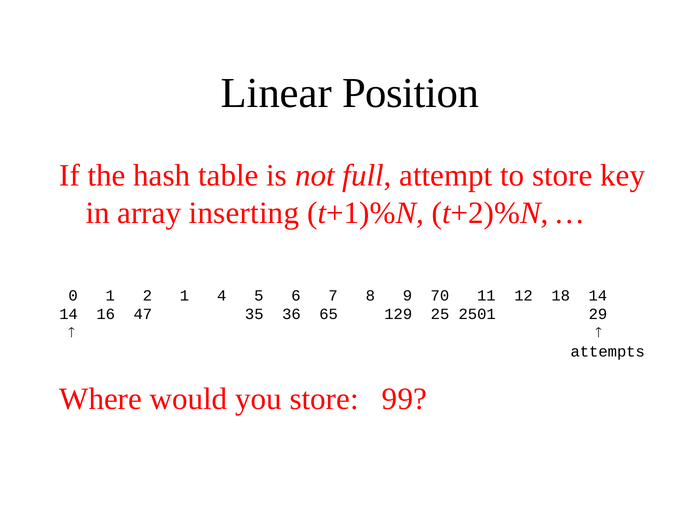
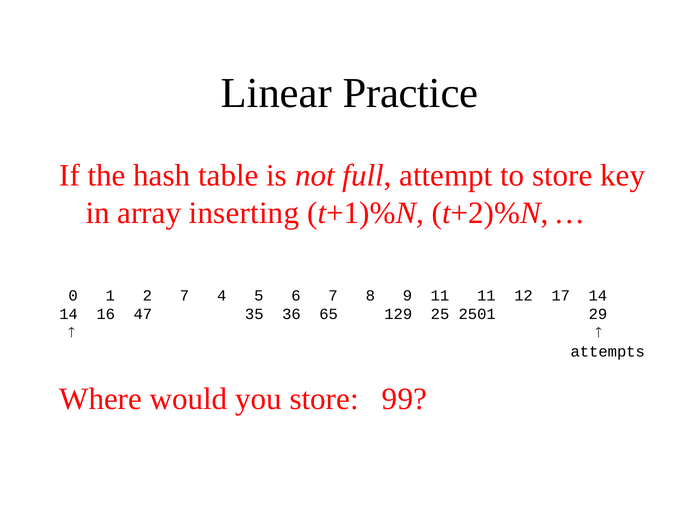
Position: Position -> Practice
2 1: 1 -> 7
9 70: 70 -> 11
18: 18 -> 17
